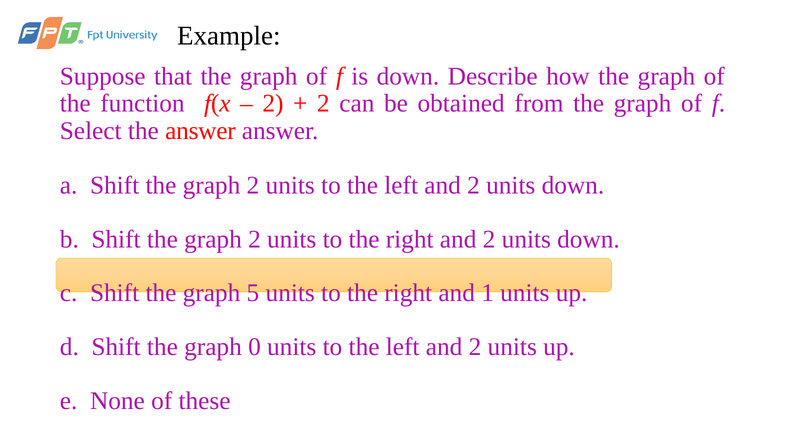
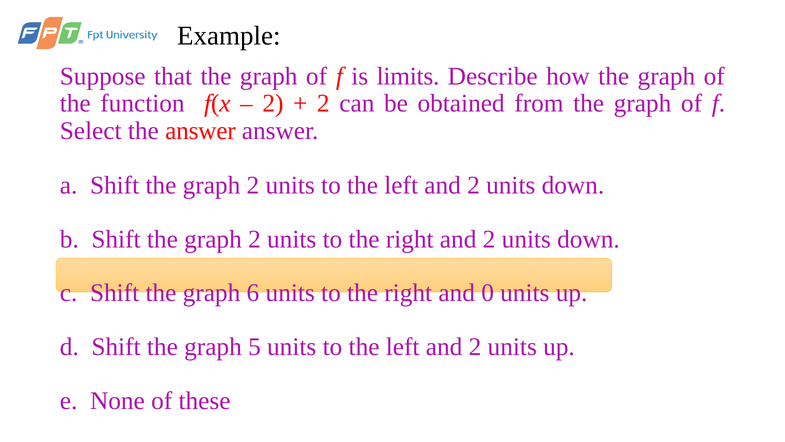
is down: down -> limits
5: 5 -> 6
1: 1 -> 0
0: 0 -> 5
